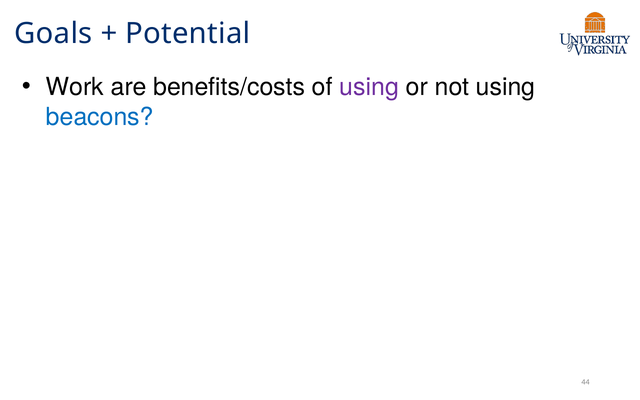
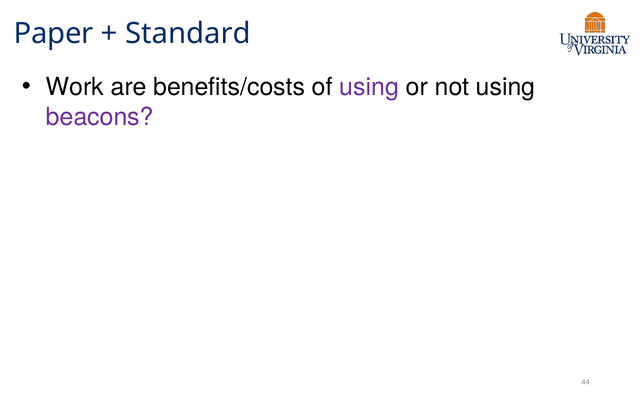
Goals: Goals -> Paper
Potential: Potential -> Standard
beacons colour: blue -> purple
